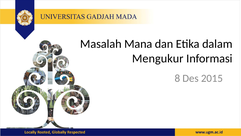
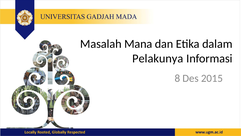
Mengukur: Mengukur -> Pelakunya
